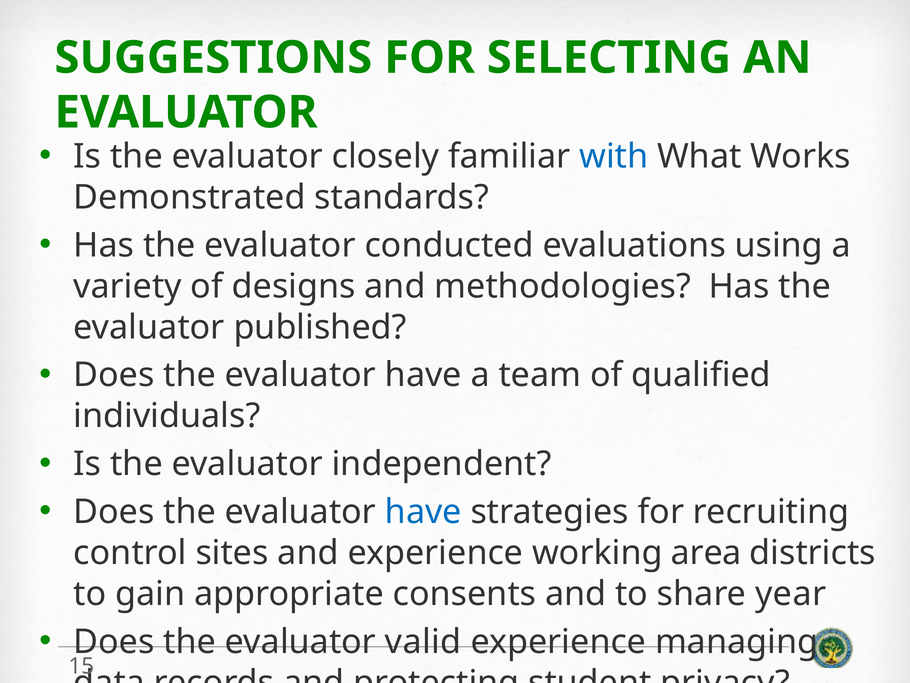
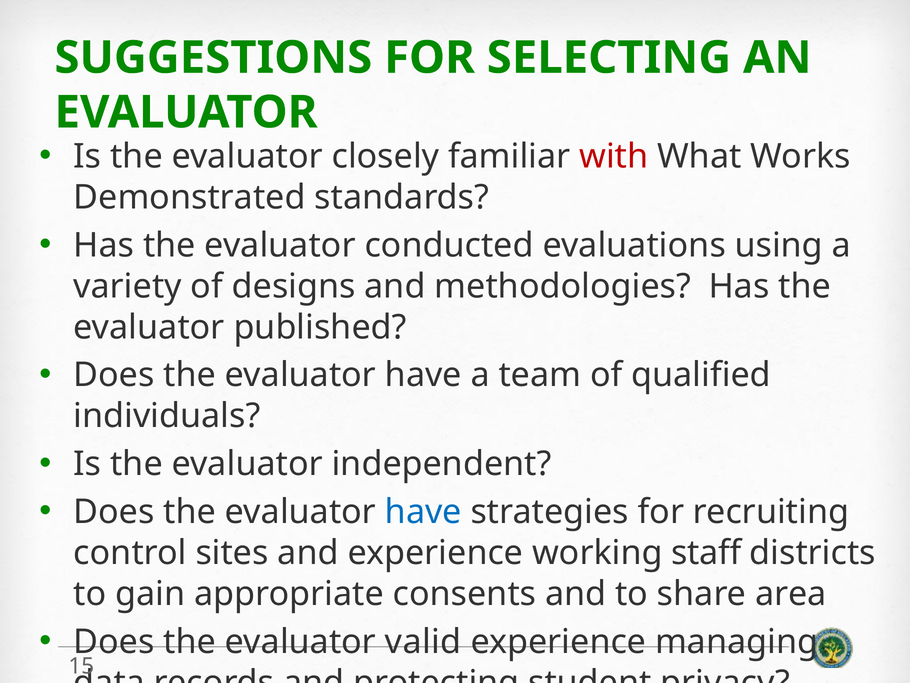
with colour: blue -> red
area: area -> staff
year: year -> area
